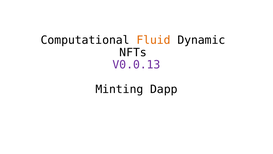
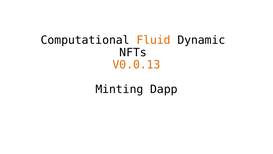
V0.0.13 colour: purple -> orange
